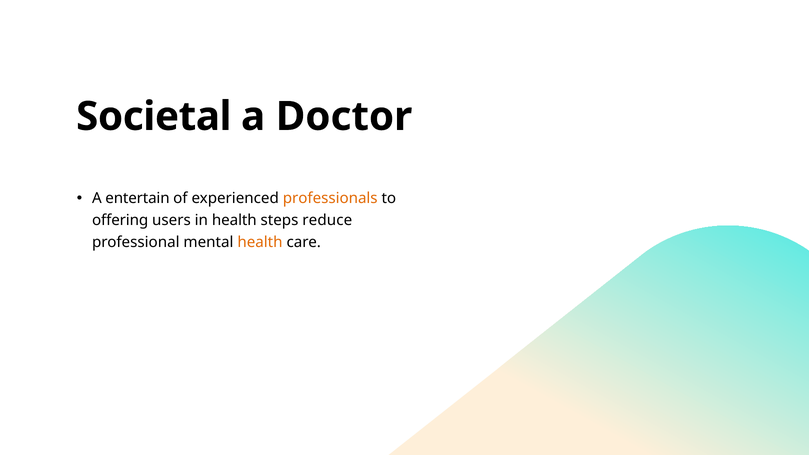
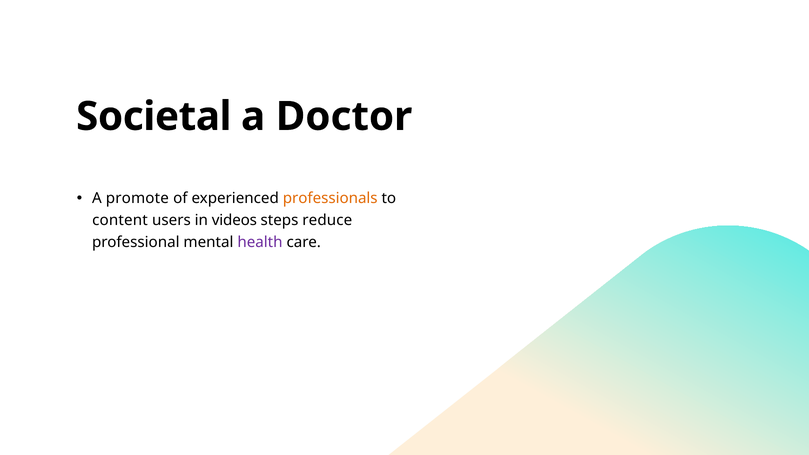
entertain: entertain -> promote
offering: offering -> content
in health: health -> videos
health at (260, 242) colour: orange -> purple
